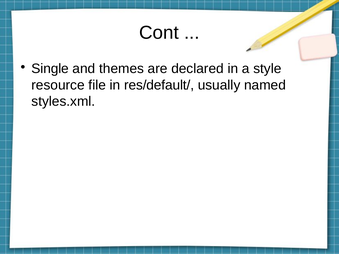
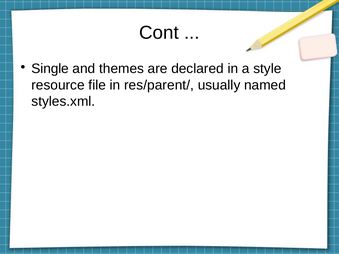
res/default/: res/default/ -> res/parent/
